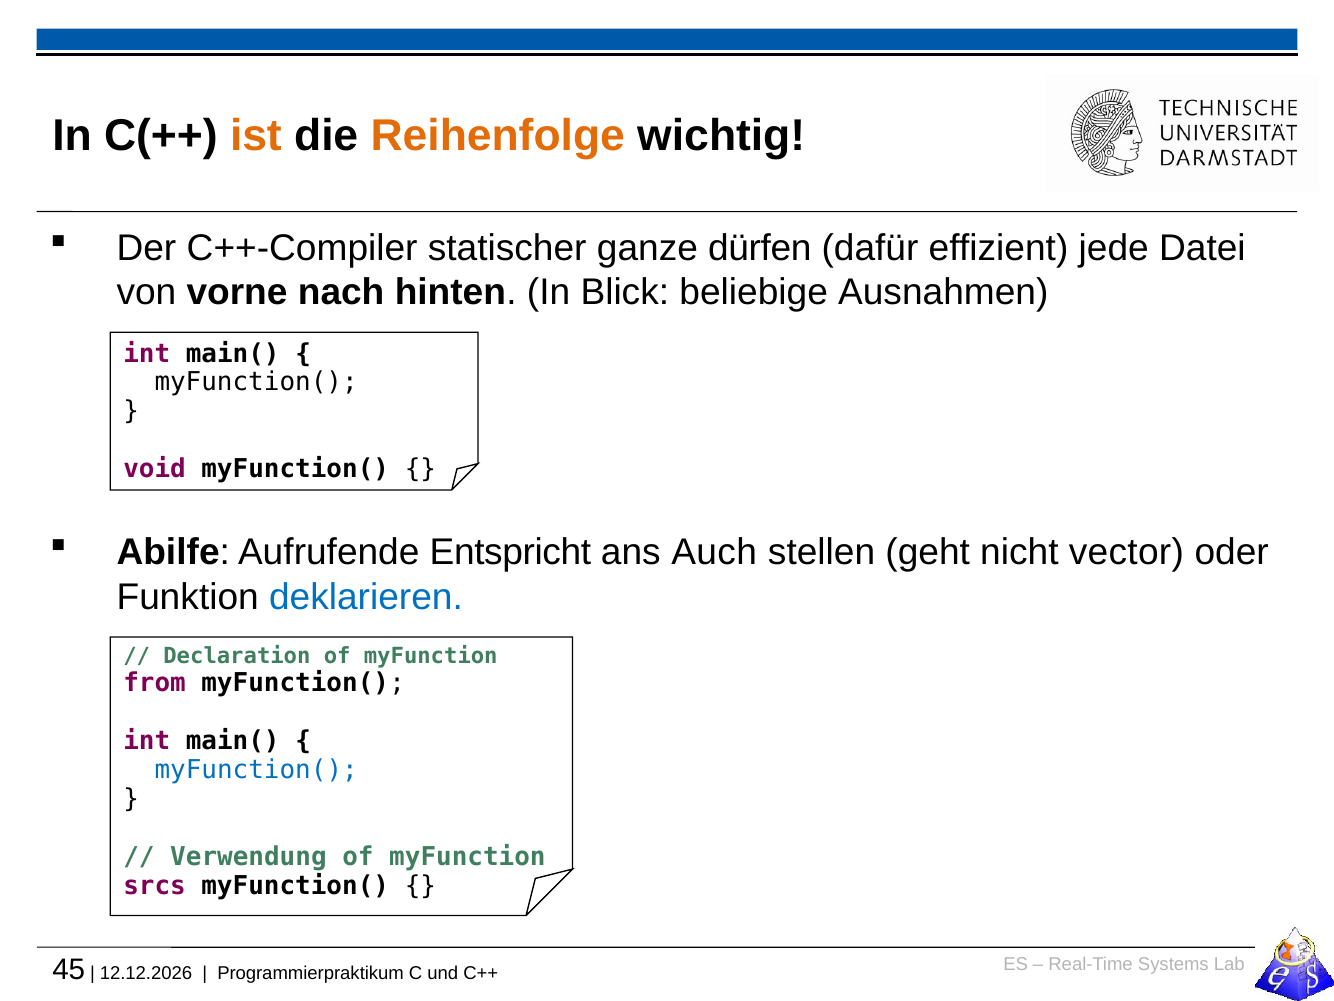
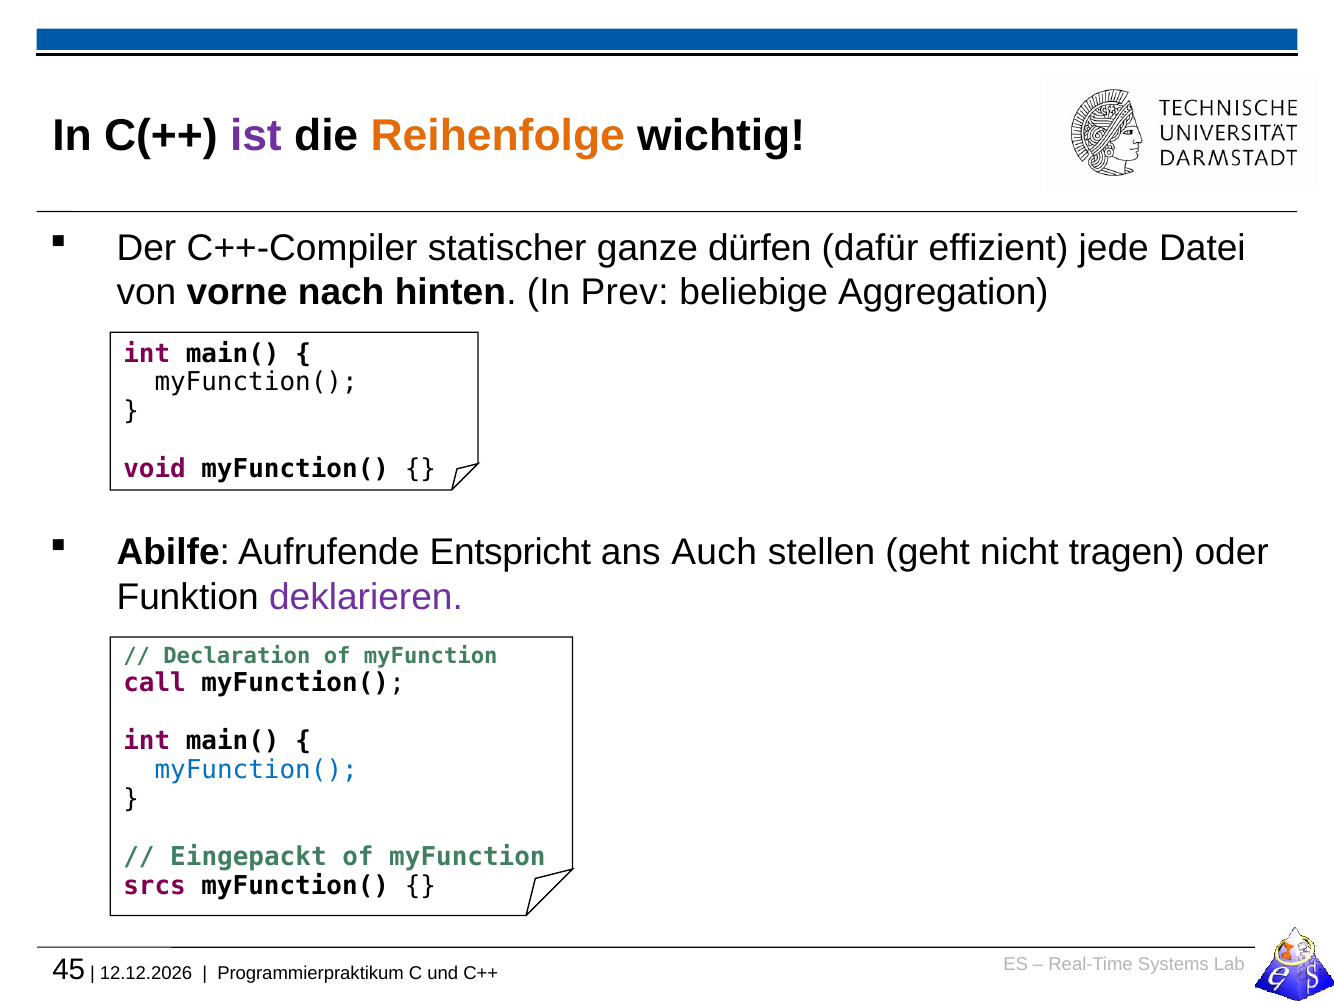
ist colour: orange -> purple
Blick: Blick -> Prev
Ausnahmen: Ausnahmen -> Aggregation
vector: vector -> tragen
deklarieren colour: blue -> purple
from: from -> call
Verwendung: Verwendung -> Eingepackt
